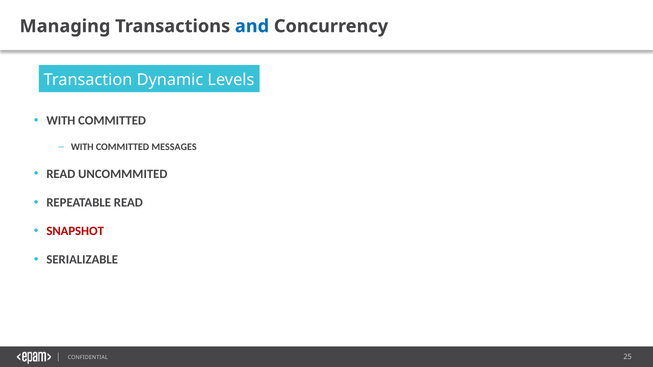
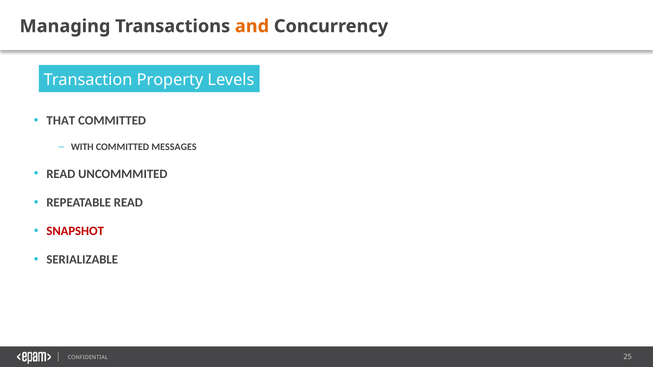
and colour: blue -> orange
Dynamic: Dynamic -> Property
WITH at (61, 121): WITH -> THAT
